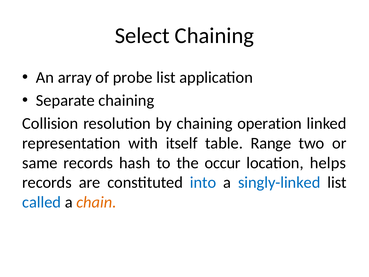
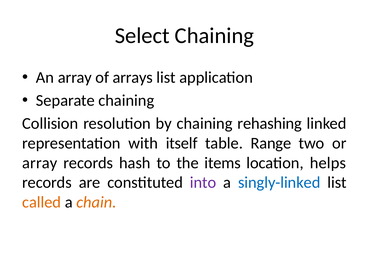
probe: probe -> arrays
operation: operation -> rehashing
same at (40, 163): same -> array
occur: occur -> items
into colour: blue -> purple
called colour: blue -> orange
